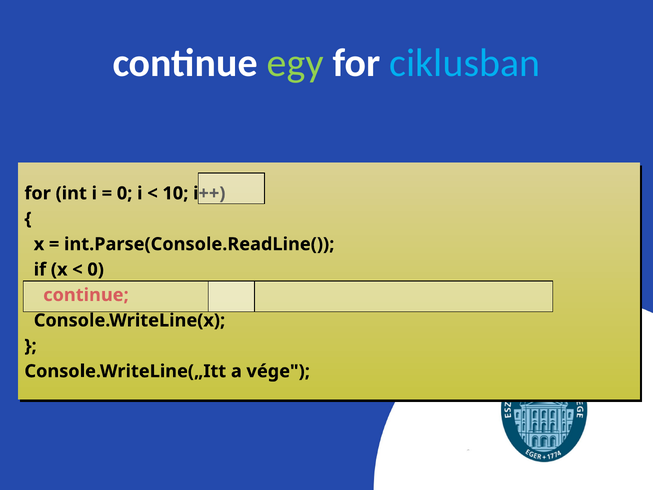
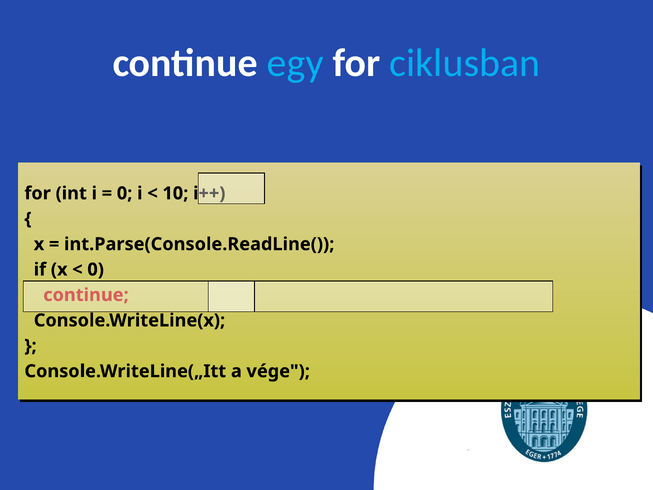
egy colour: light green -> light blue
